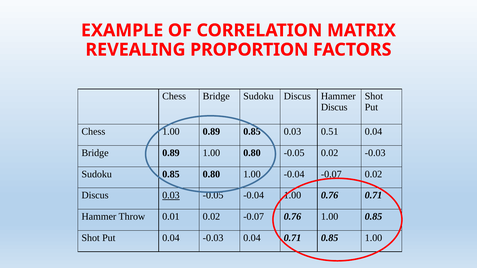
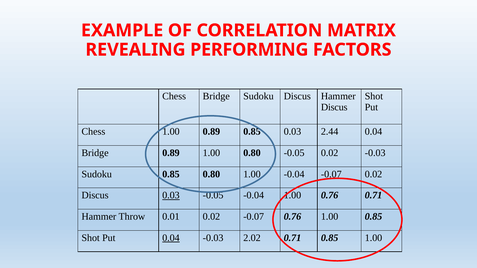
PROPORTION: PROPORTION -> PERFORMING
0.51: 0.51 -> 2.44
0.04 at (171, 238) underline: none -> present
-0.03 0.04: 0.04 -> 2.02
